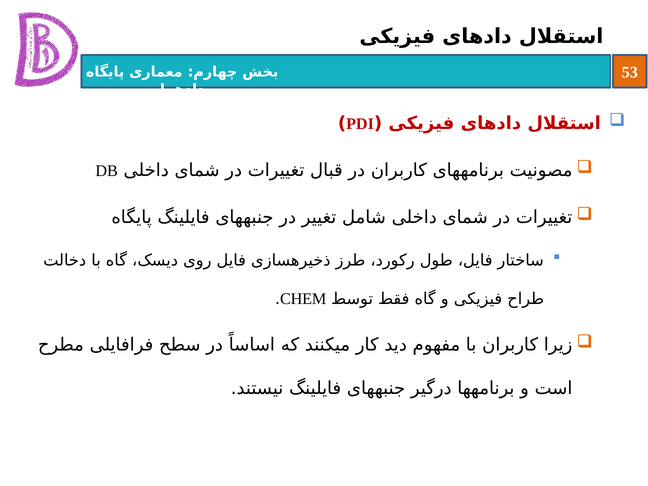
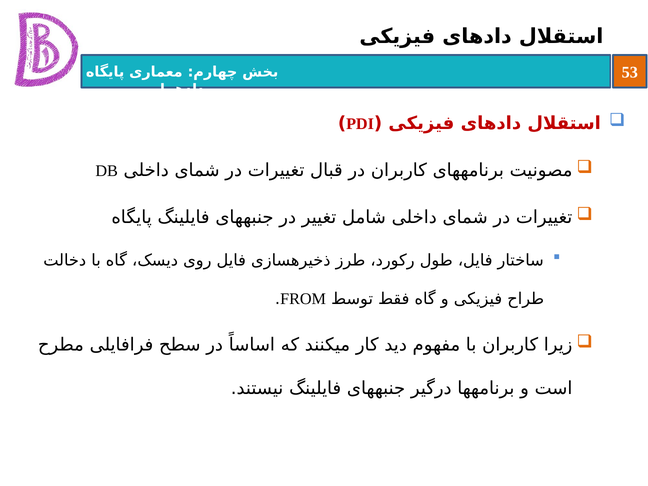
CHEM: CHEM -> FROM
